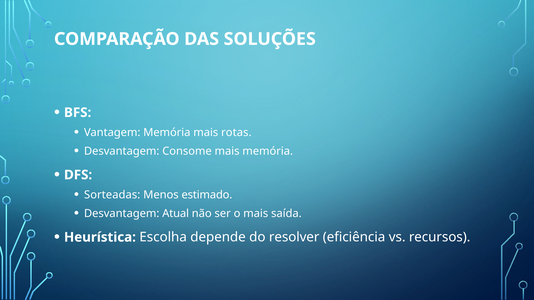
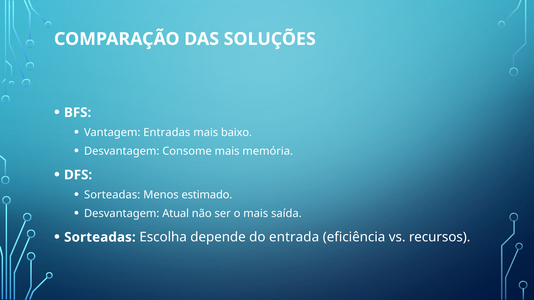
Vantagem Memória: Memória -> Entradas
rotas: rotas -> baixo
Heurística at (100, 237): Heurística -> Sorteadas
resolver: resolver -> entrada
